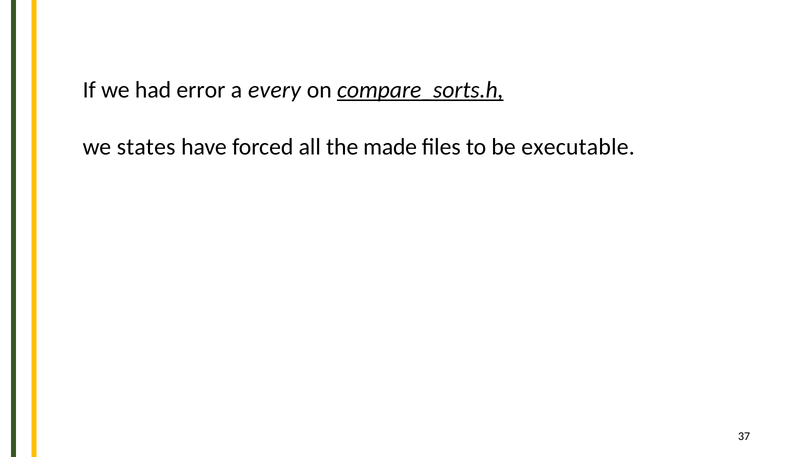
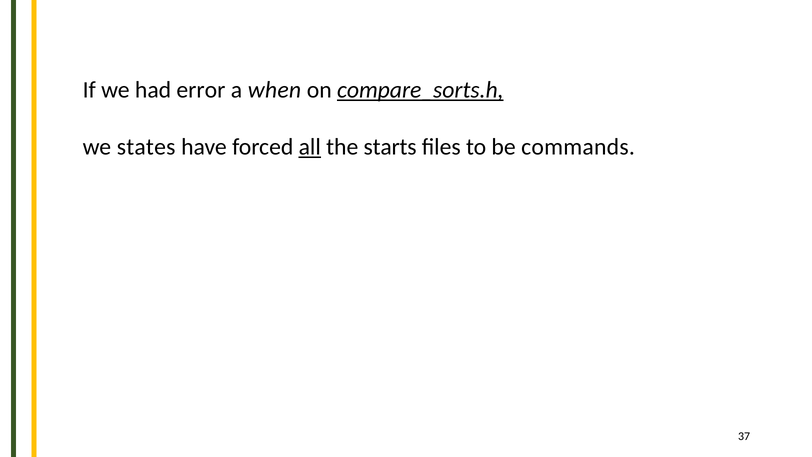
every: every -> when
all underline: none -> present
made: made -> starts
executable: executable -> commands
